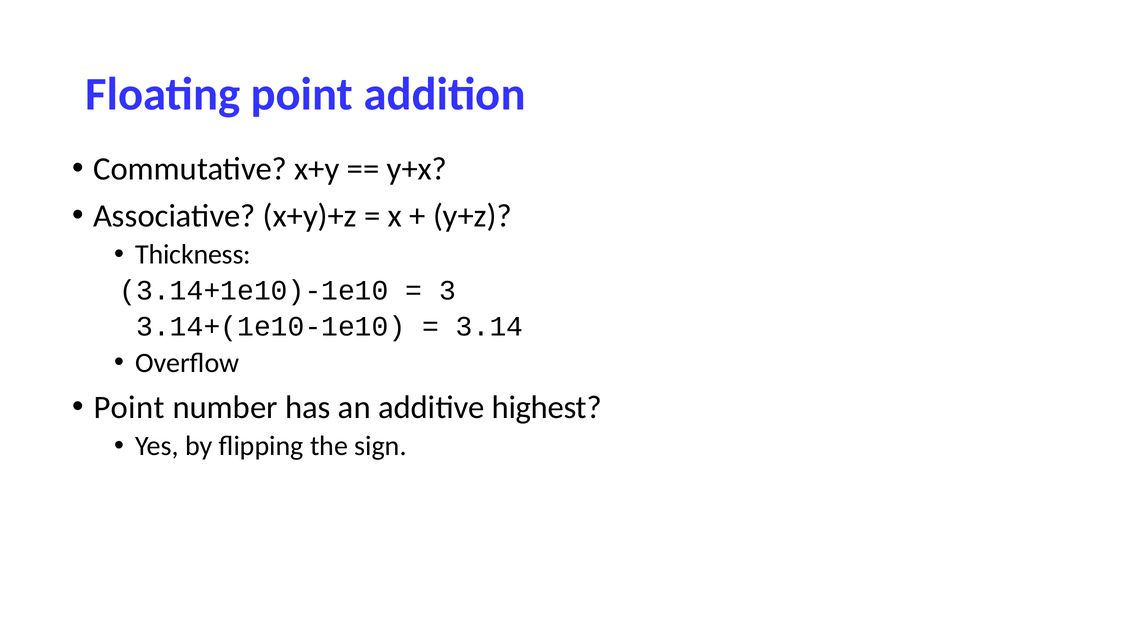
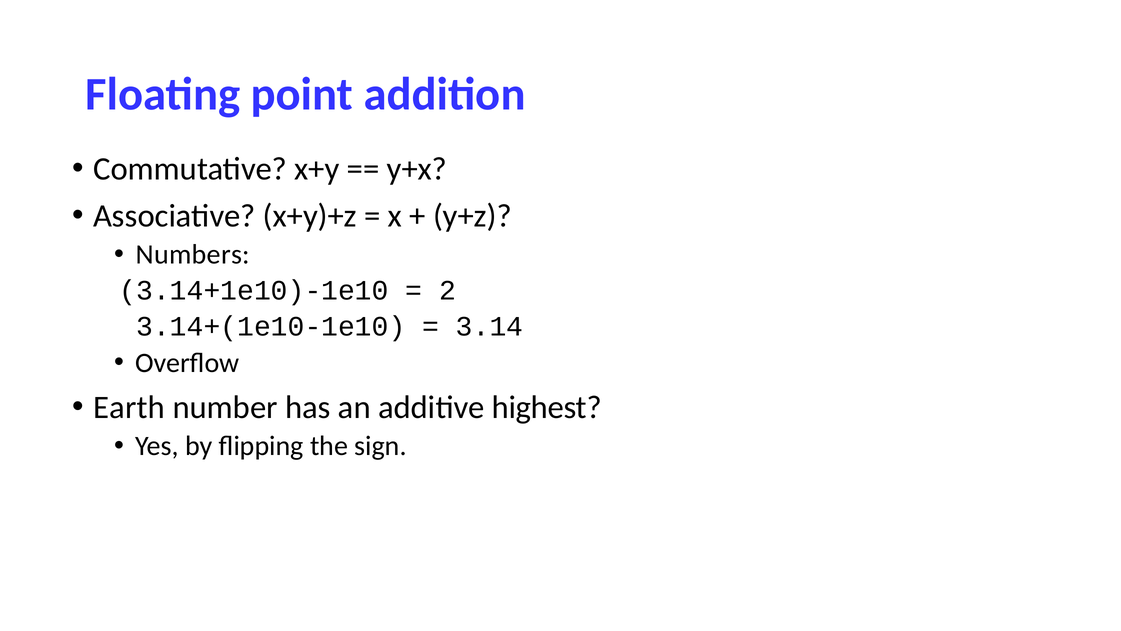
Thickness: Thickness -> Numbers
3: 3 -> 2
Point at (129, 407): Point -> Earth
